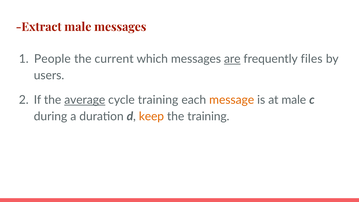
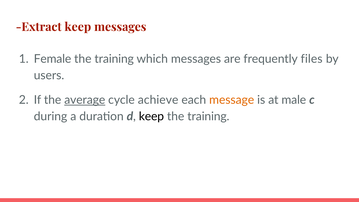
Extract male: male -> keep
People: People -> Female
current at (114, 59): current -> training
are underline: present -> none
cycle training: training -> achieve
keep at (151, 116) colour: orange -> black
